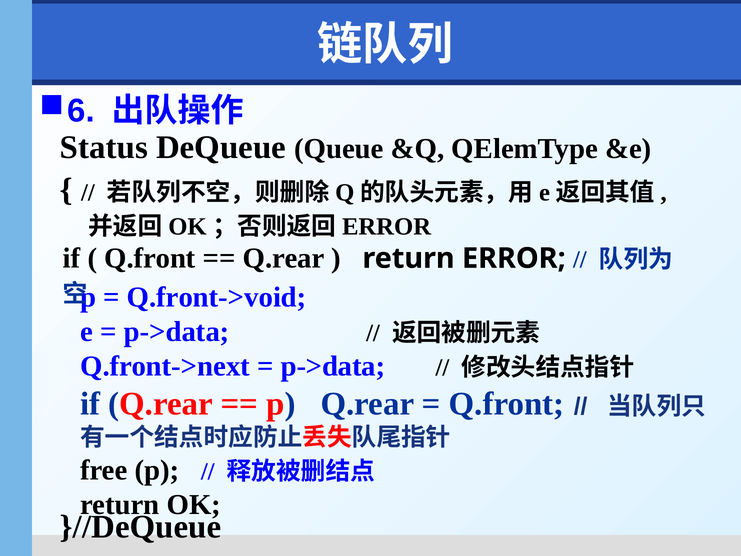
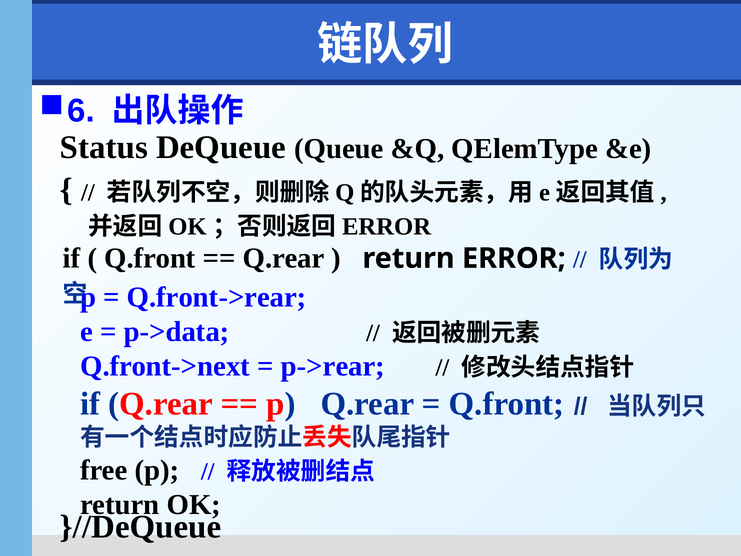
Q.front->void: Q.front->void -> Q.front->rear
p->data at (333, 366): p->data -> p->rear
